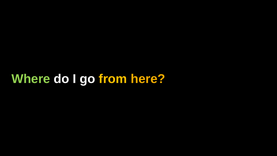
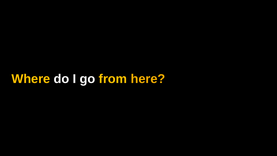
Where colour: light green -> yellow
